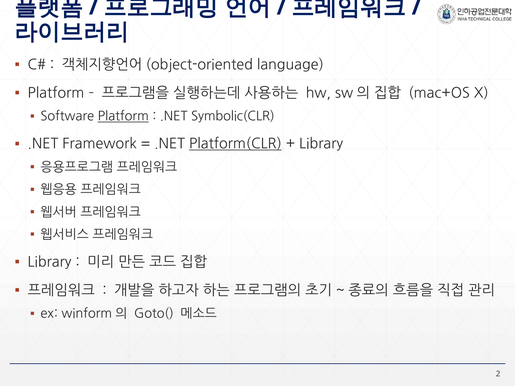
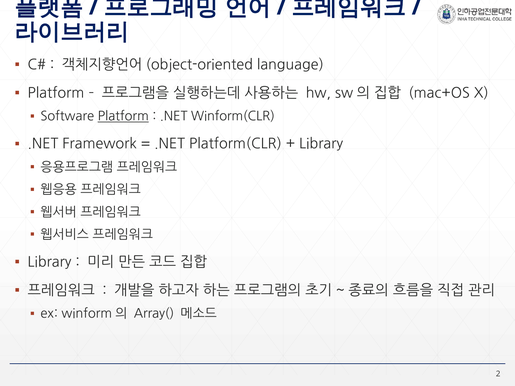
Symbolic(CLR: Symbolic(CLR -> Winform(CLR
Platform(CLR underline: present -> none
Goto(: Goto( -> Array(
